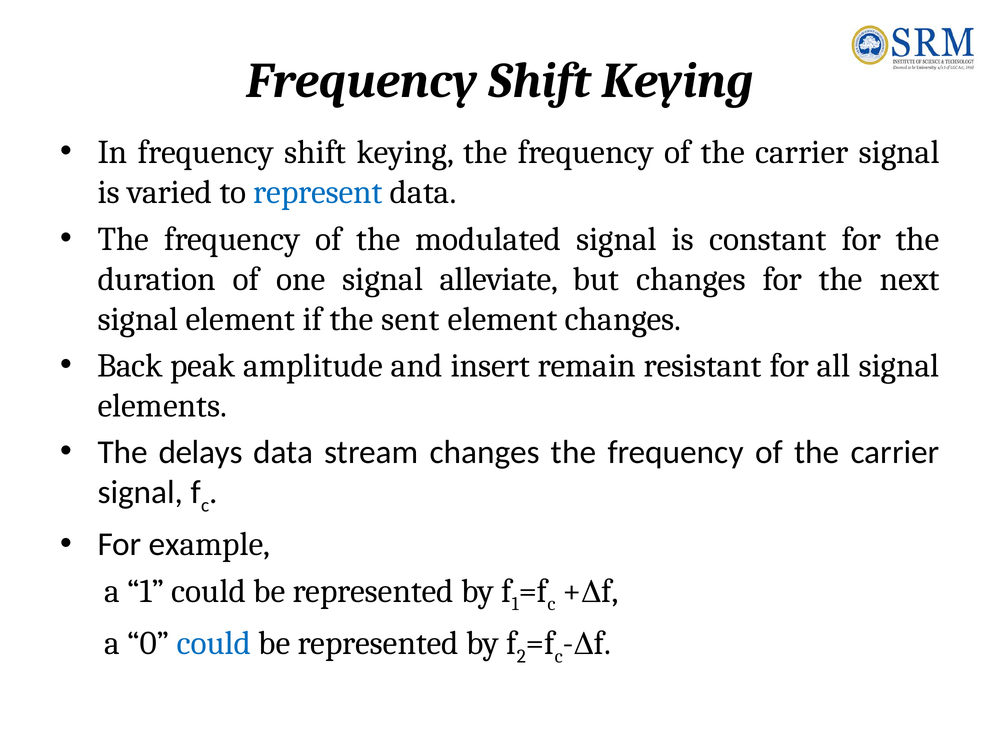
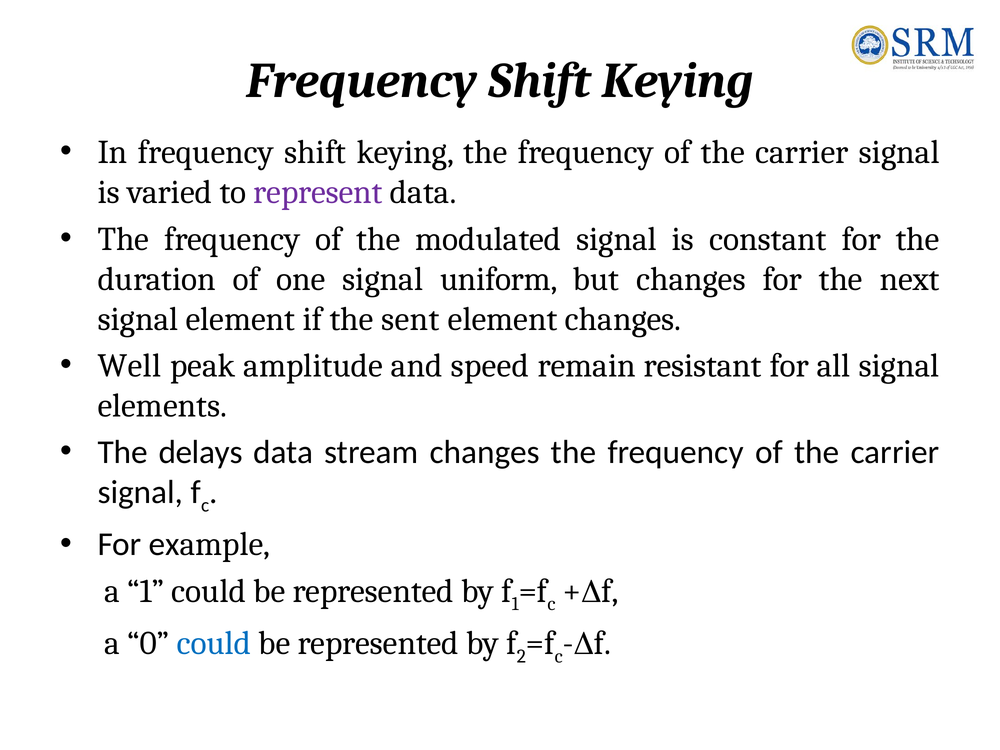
represent colour: blue -> purple
alleviate: alleviate -> uniform
Back: Back -> Well
insert: insert -> speed
